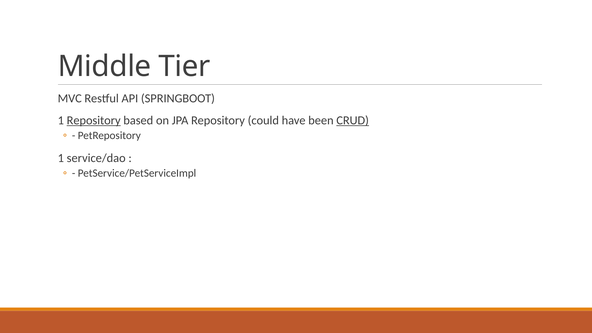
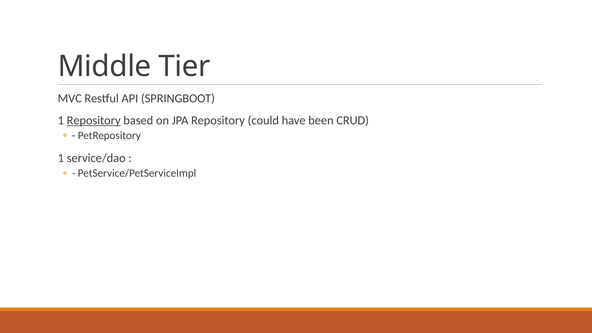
CRUD underline: present -> none
